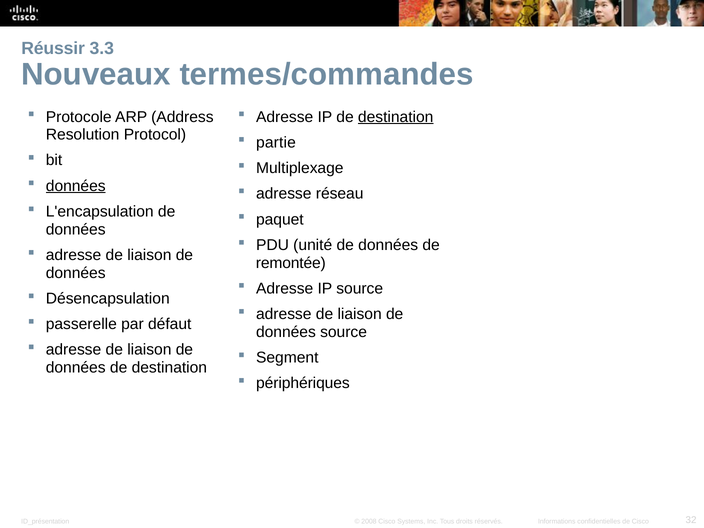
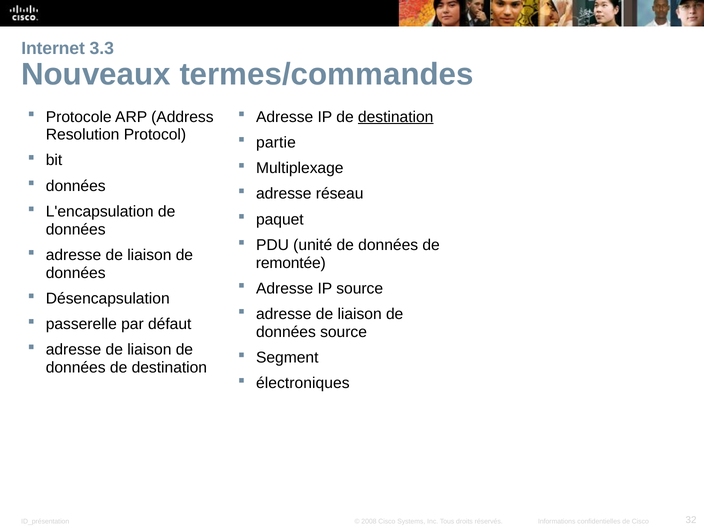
Réussir: Réussir -> Internet
données at (76, 186) underline: present -> none
périphériques: périphériques -> électroniques
